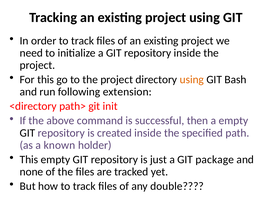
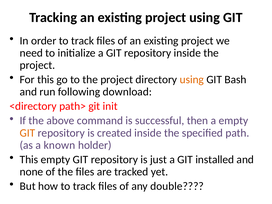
extension: extension -> download
GIT at (27, 133) colour: black -> orange
package: package -> installed
